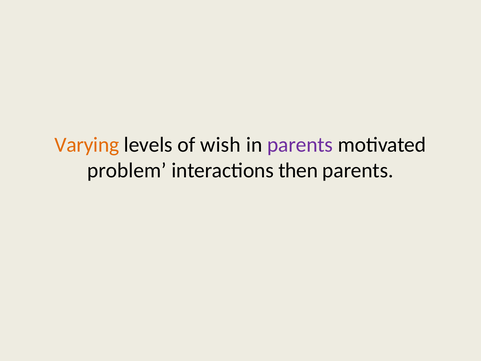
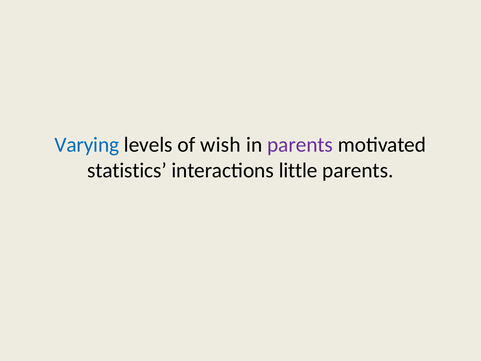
Varying colour: orange -> blue
problem: problem -> statistics
then: then -> little
